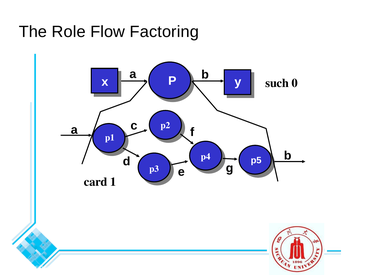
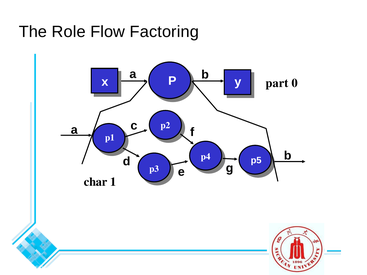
such: such -> part
card: card -> char
